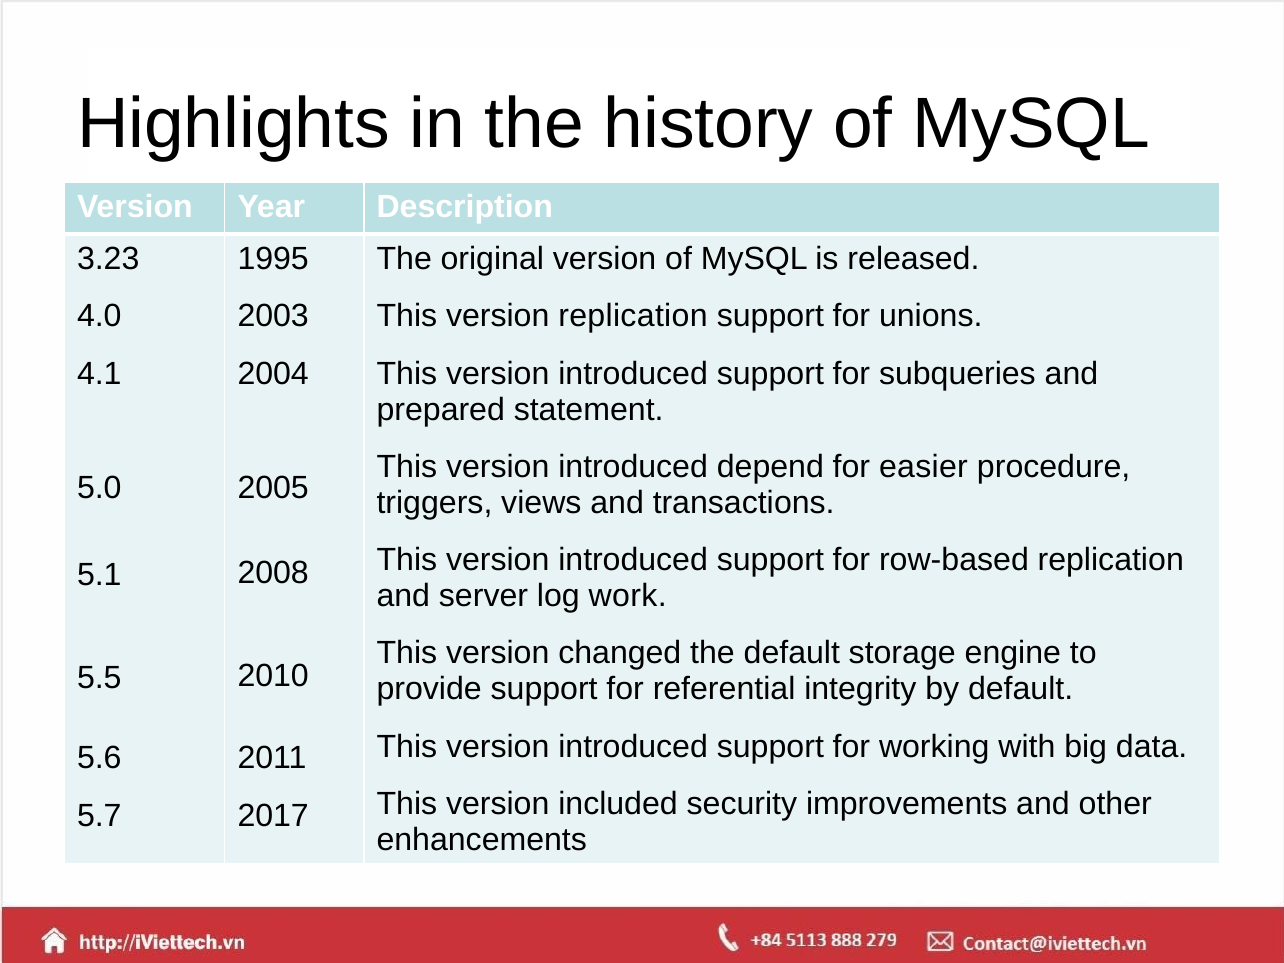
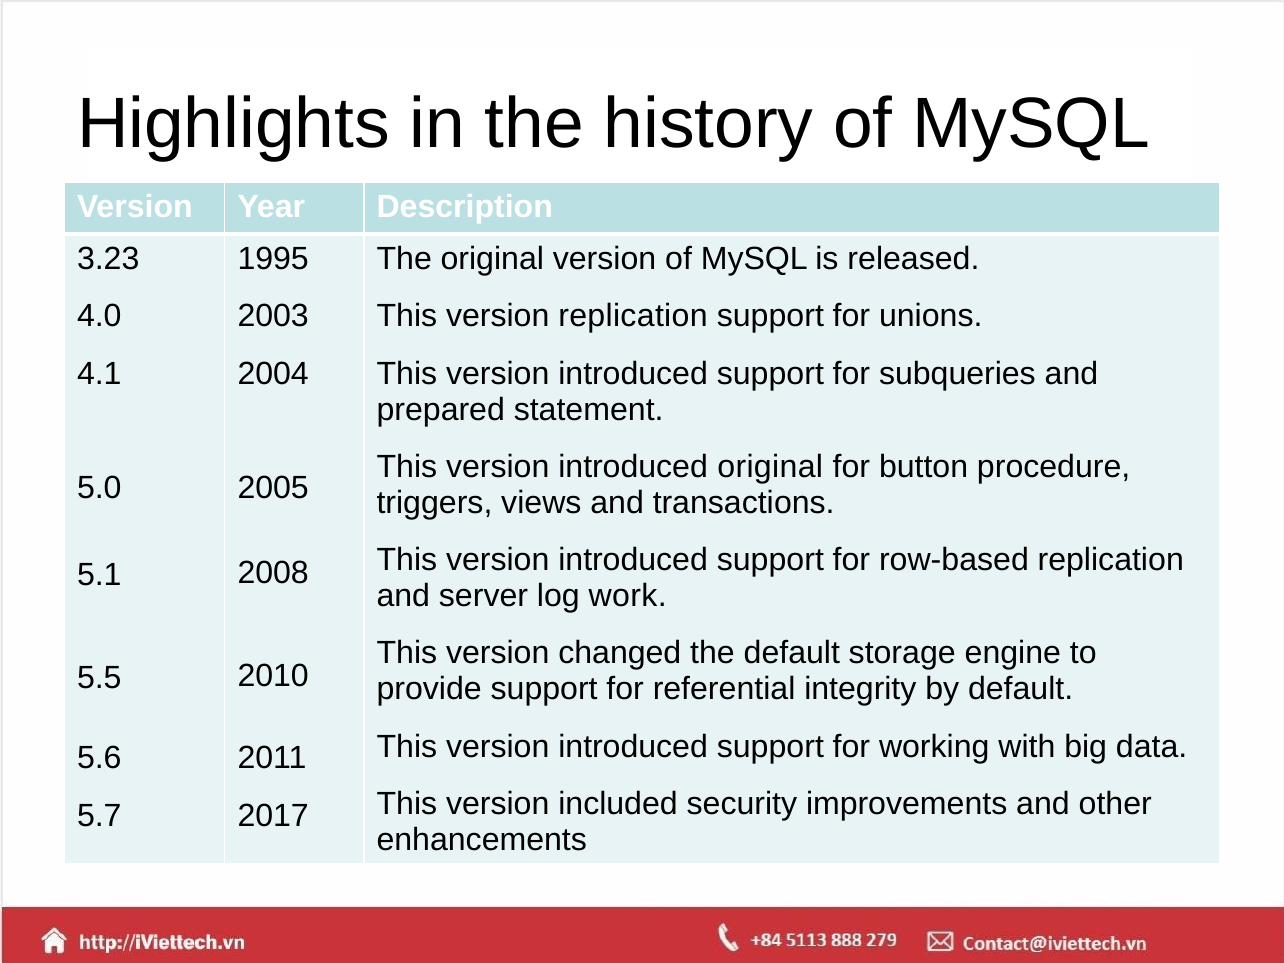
introduced depend: depend -> original
easier: easier -> button
